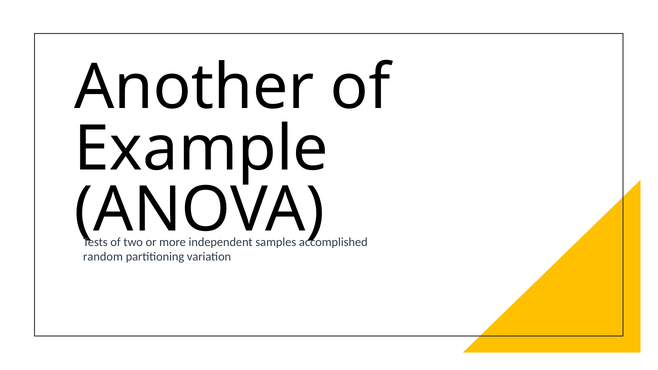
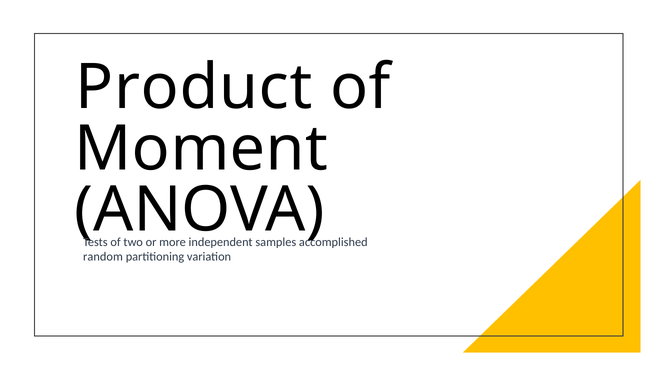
Another: Another -> Product
Example: Example -> Moment
